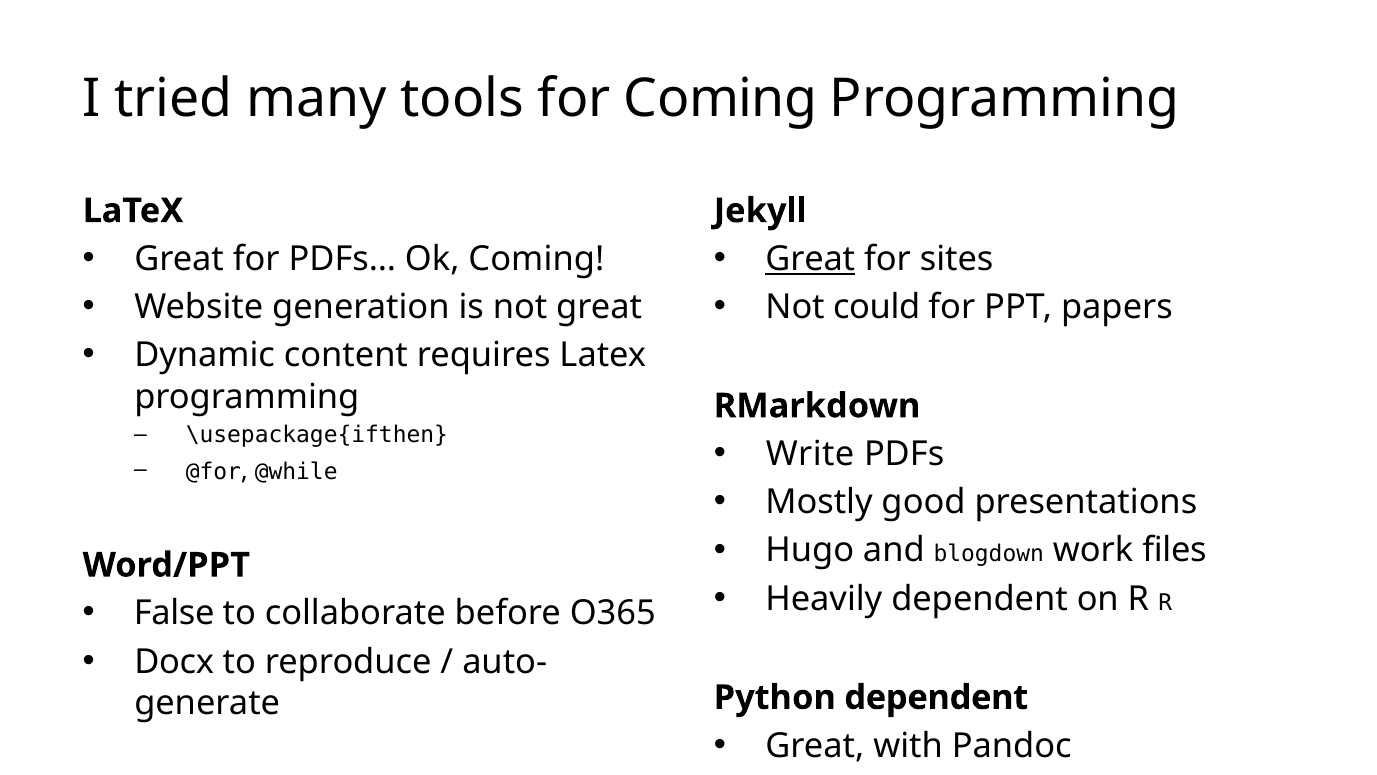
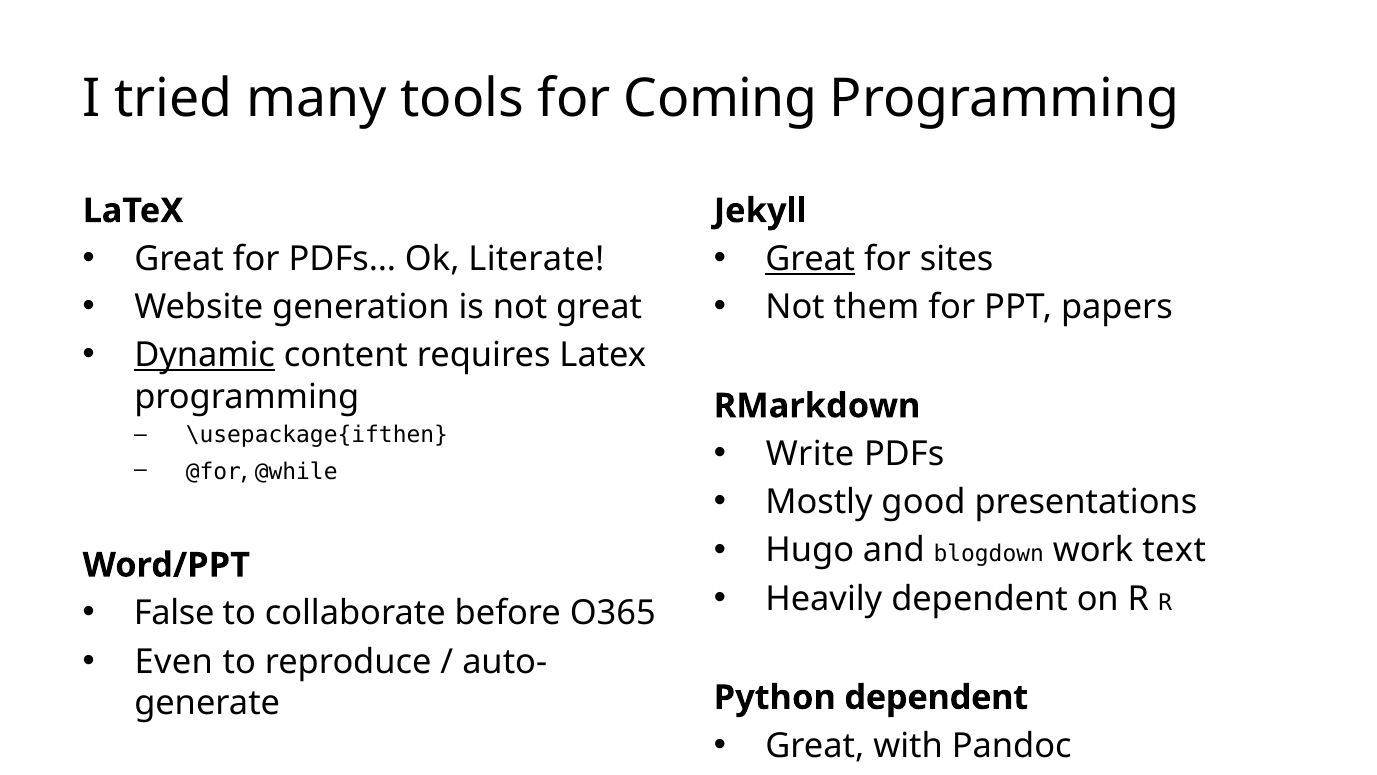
Ok Coming: Coming -> Literate
could: could -> them
Dynamic underline: none -> present
files: files -> text
Docx: Docx -> Even
